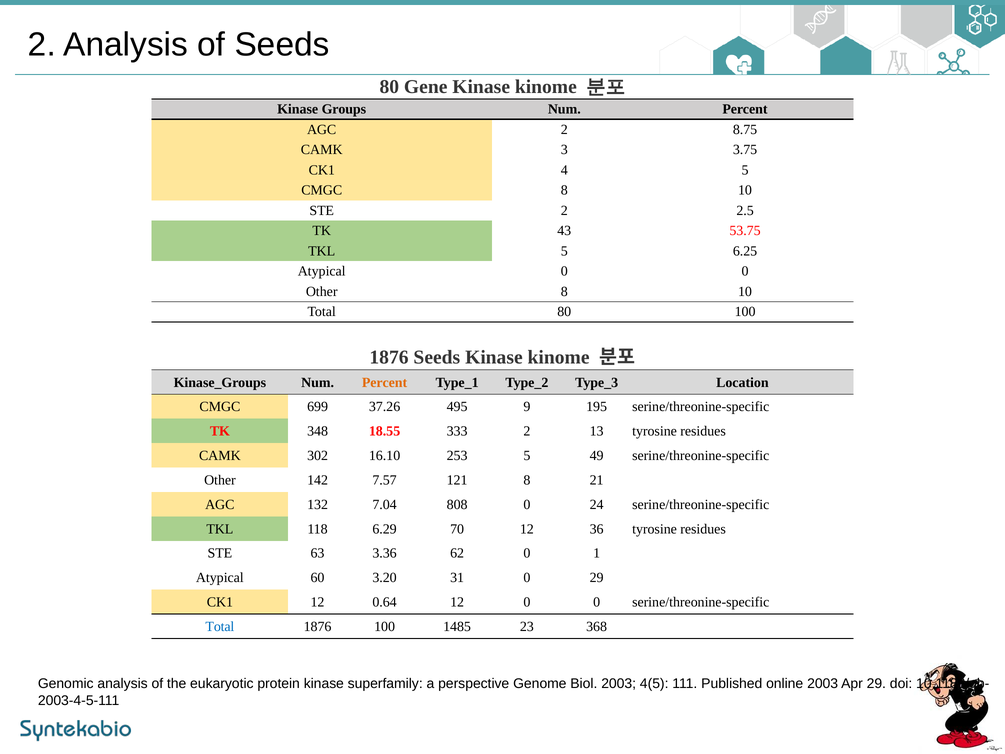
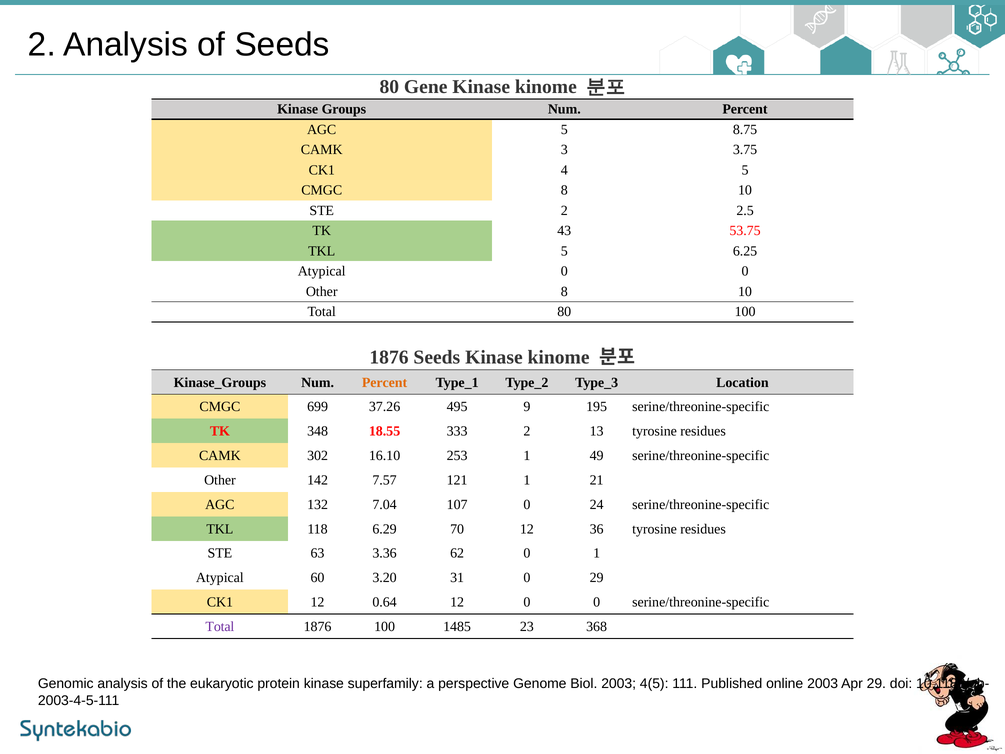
AGC 2: 2 -> 5
253 5: 5 -> 1
121 8: 8 -> 1
808: 808 -> 107
Total at (220, 626) colour: blue -> purple
